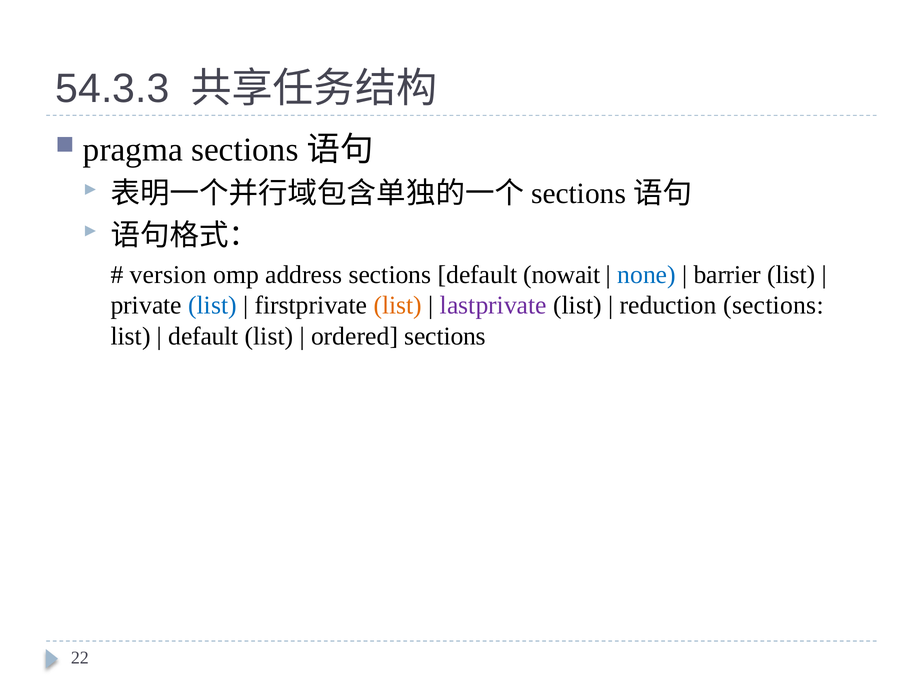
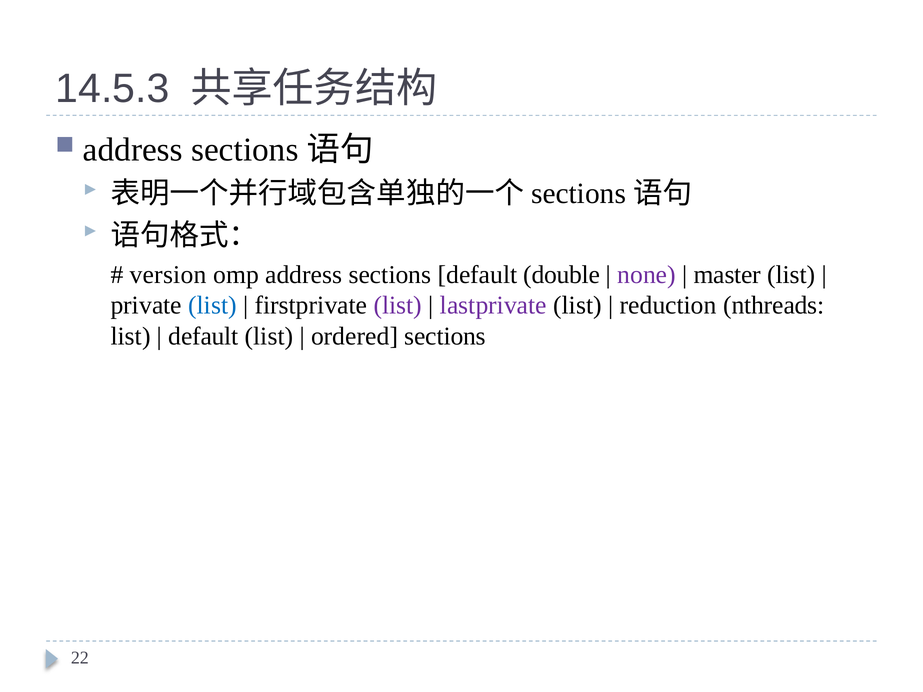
54.3.3: 54.3.3 -> 14.5.3
pragma at (133, 150): pragma -> address
nowait: nowait -> double
none colour: blue -> purple
barrier: barrier -> master
list at (398, 306) colour: orange -> purple
reduction sections: sections -> nthreads
